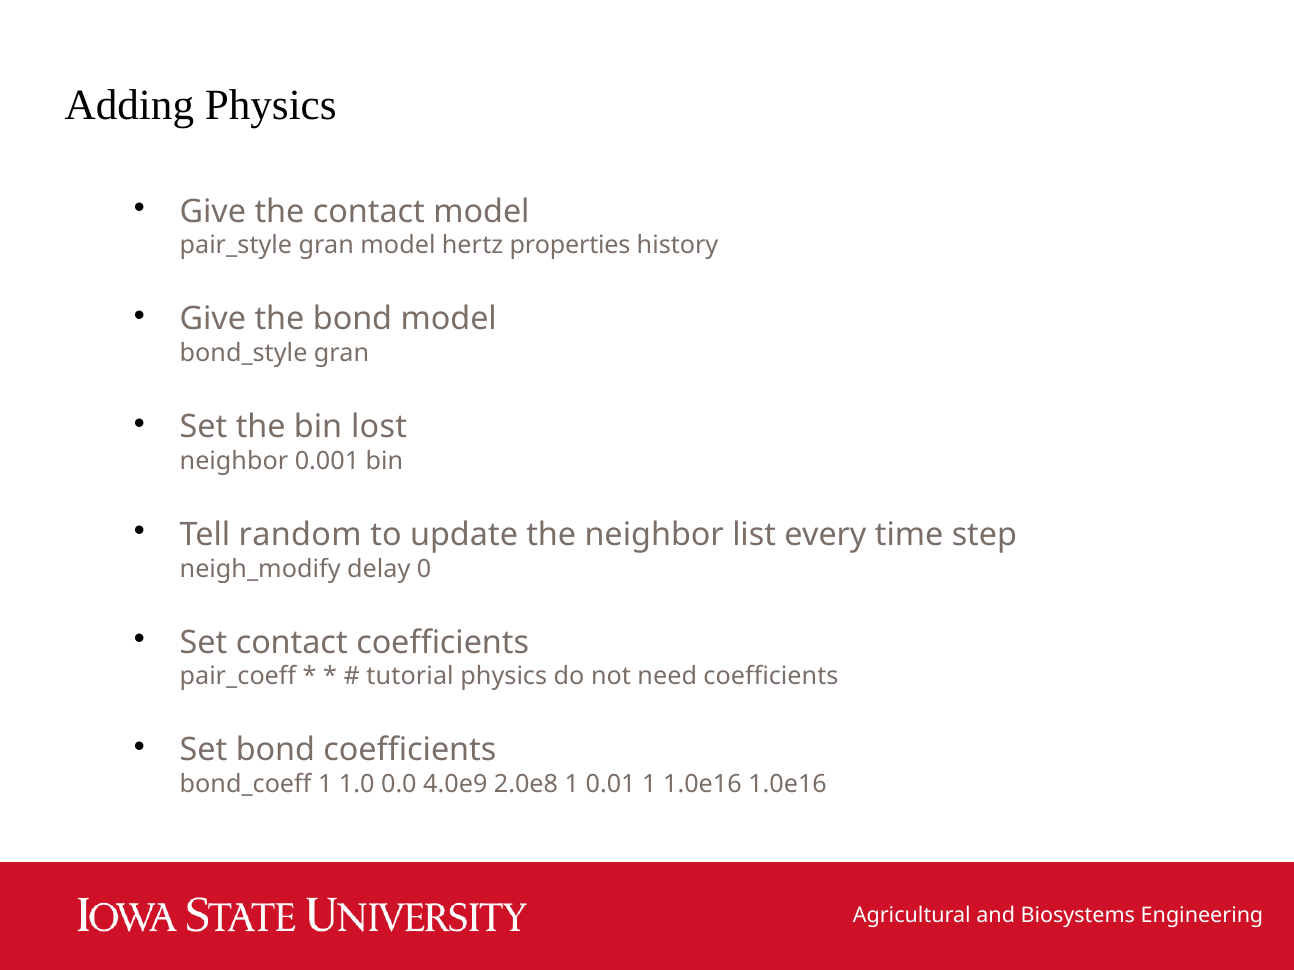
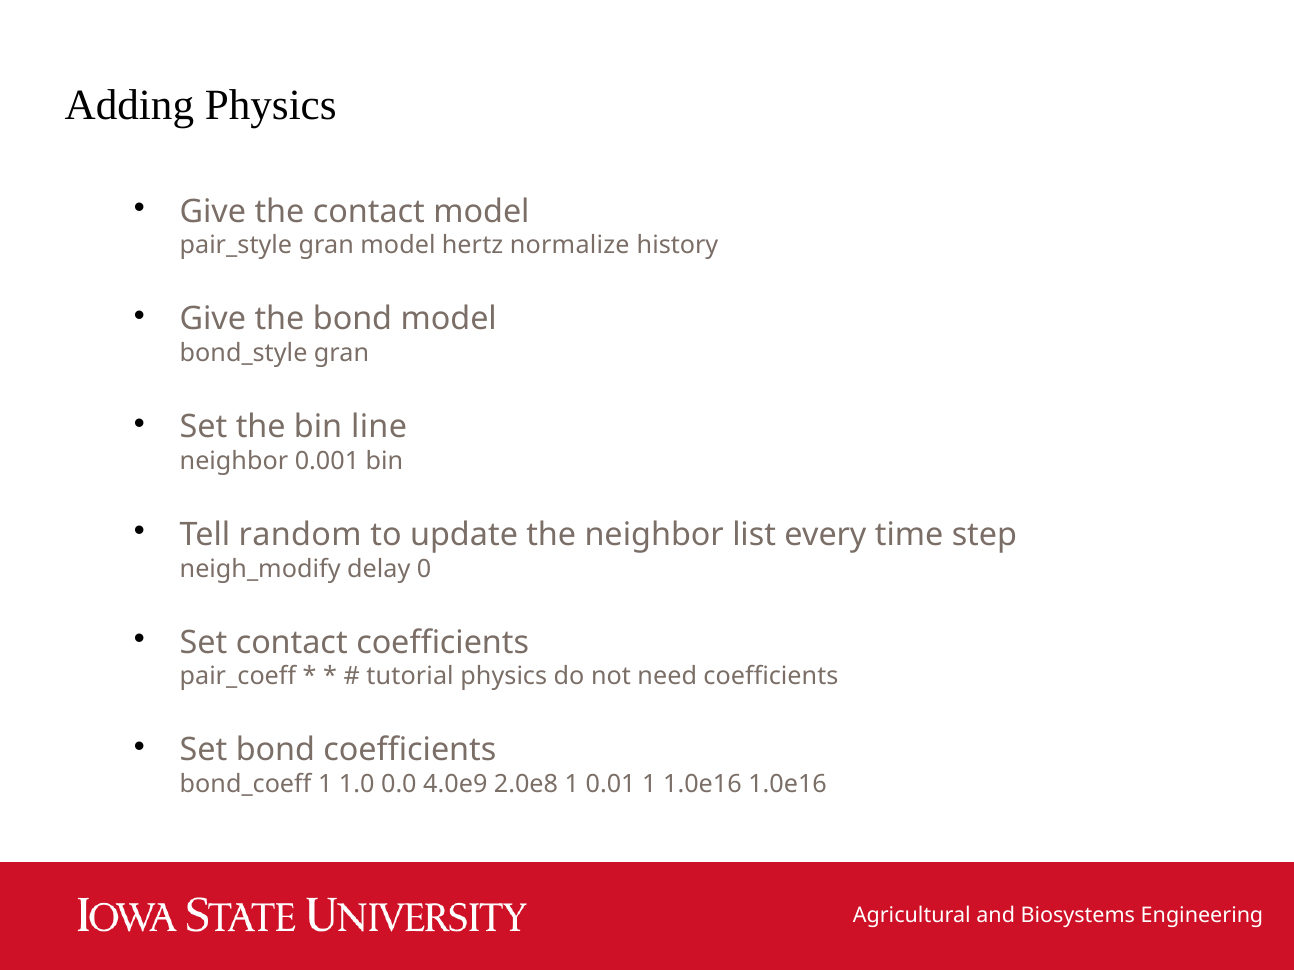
properties: properties -> normalize
lost: lost -> line
